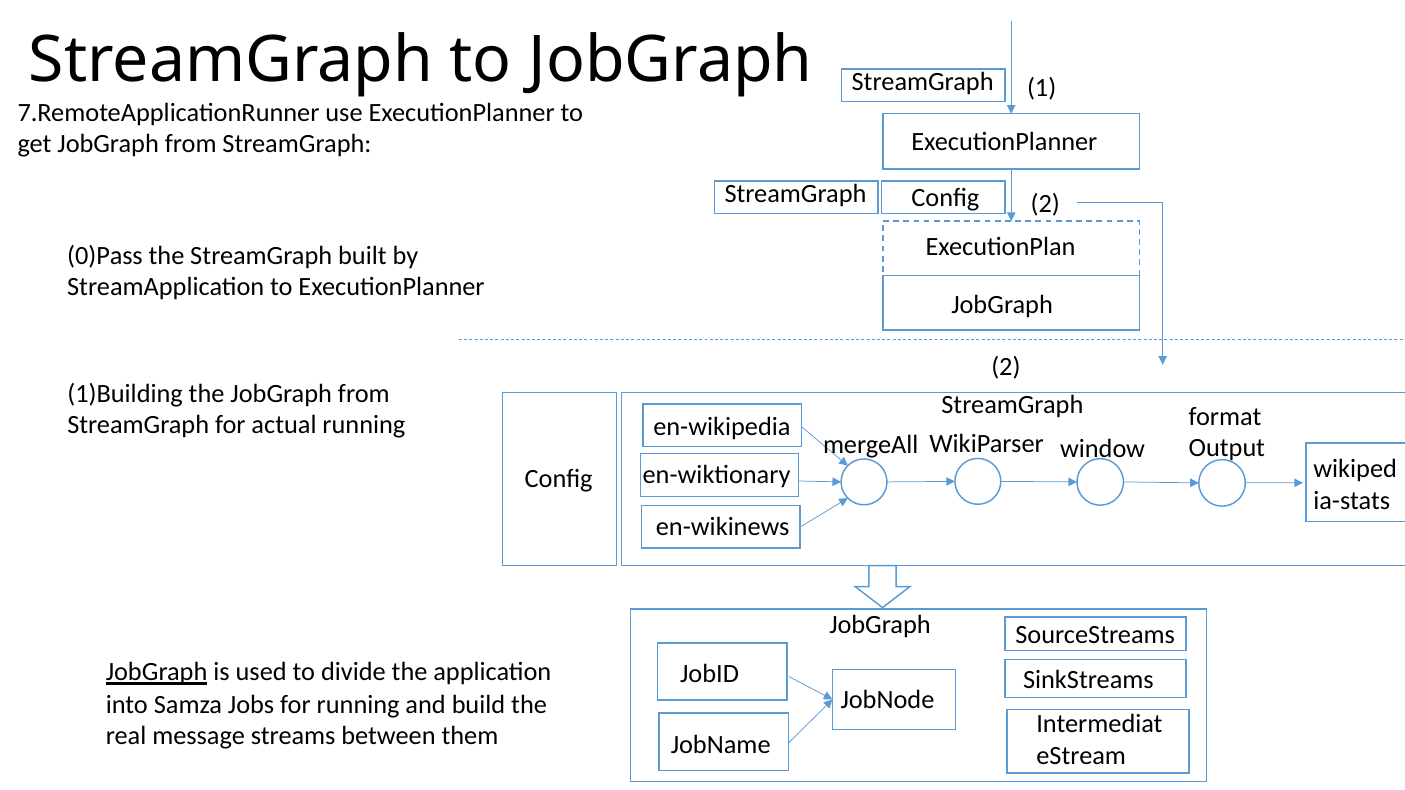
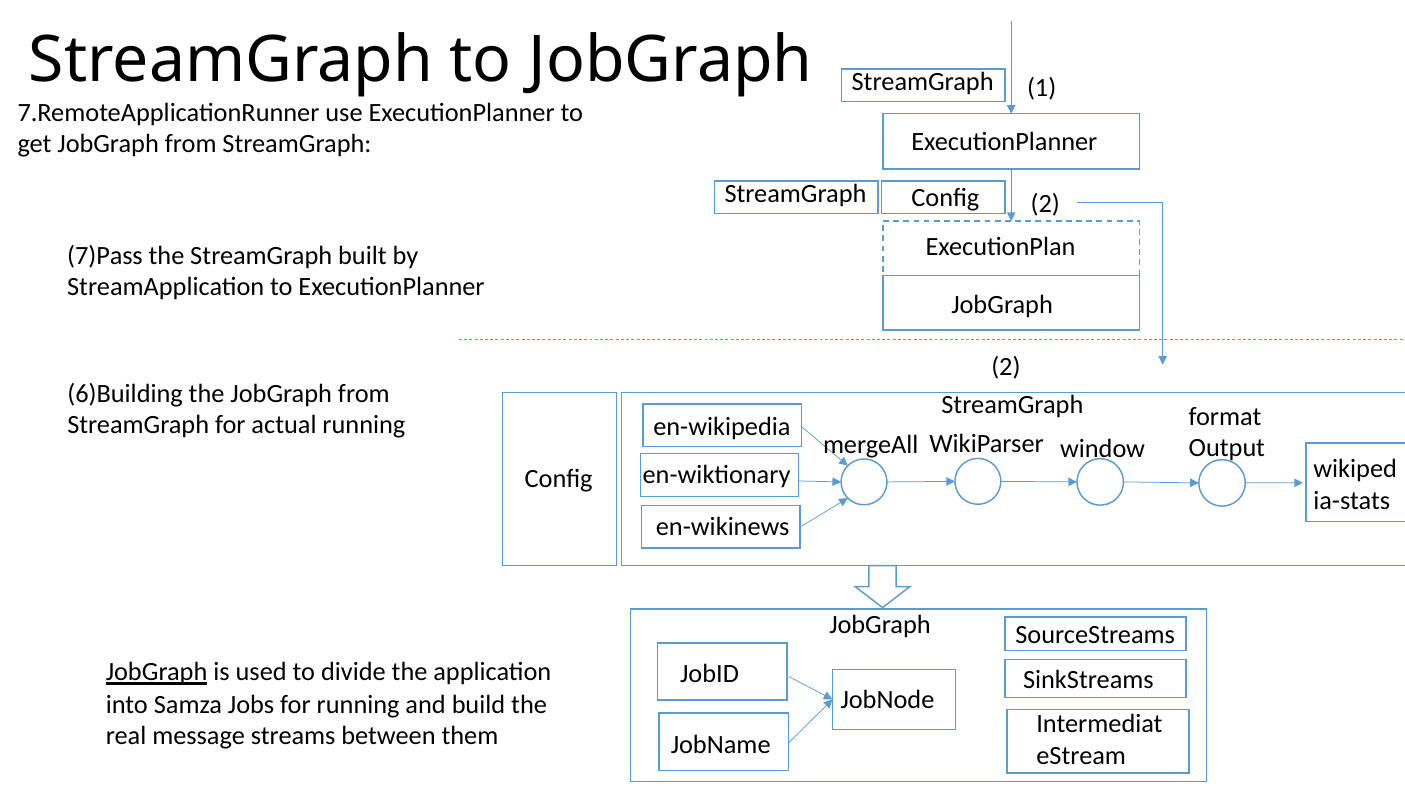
0)Pass: 0)Pass -> 7)Pass
1)Building: 1)Building -> 6)Building
